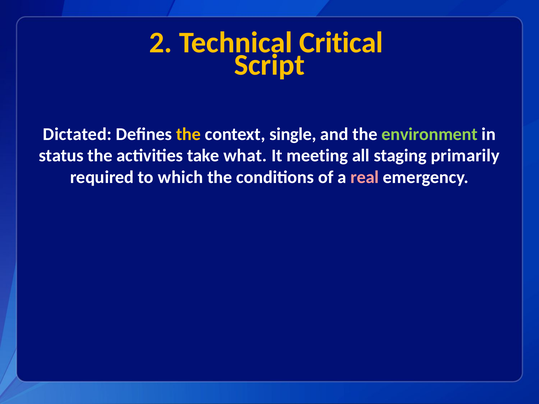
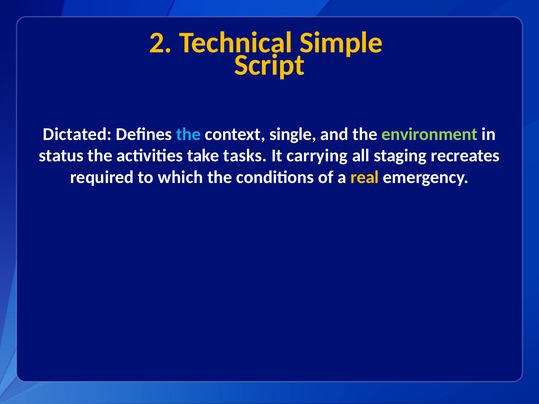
Critical: Critical -> Simple
the at (188, 134) colour: yellow -> light blue
what: what -> tasks
meeting: meeting -> carrying
primarily: primarily -> recreates
real colour: pink -> yellow
